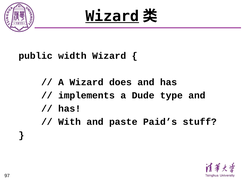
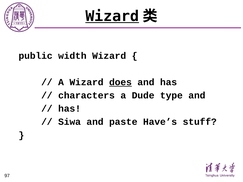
does underline: none -> present
implements: implements -> characters
With: With -> Siwa
Paid’s: Paid’s -> Have’s
